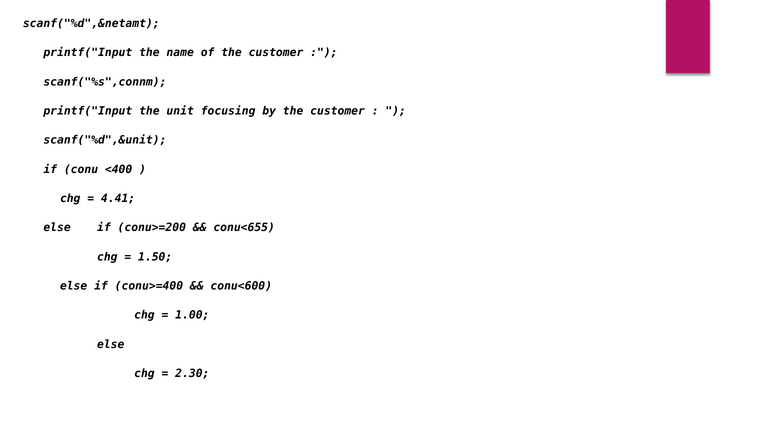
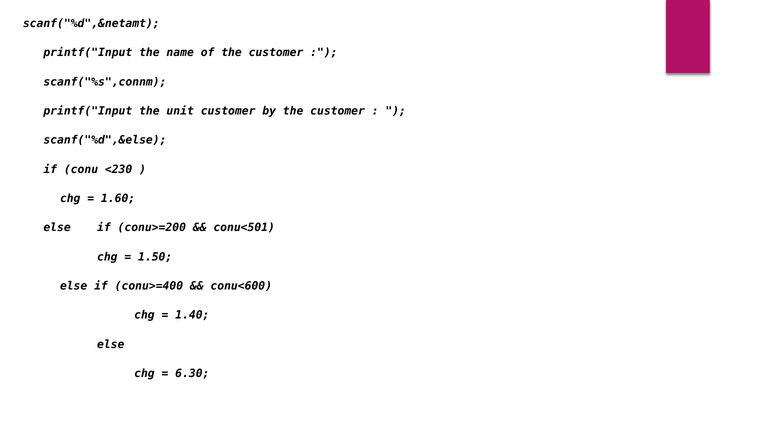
unit focusing: focusing -> customer
scanf("%d",&unit: scanf("%d",&unit -> scanf("%d",&else
<400: <400 -> <230
4.41: 4.41 -> 1.60
conu<655: conu<655 -> conu<501
1.00: 1.00 -> 1.40
2.30: 2.30 -> 6.30
